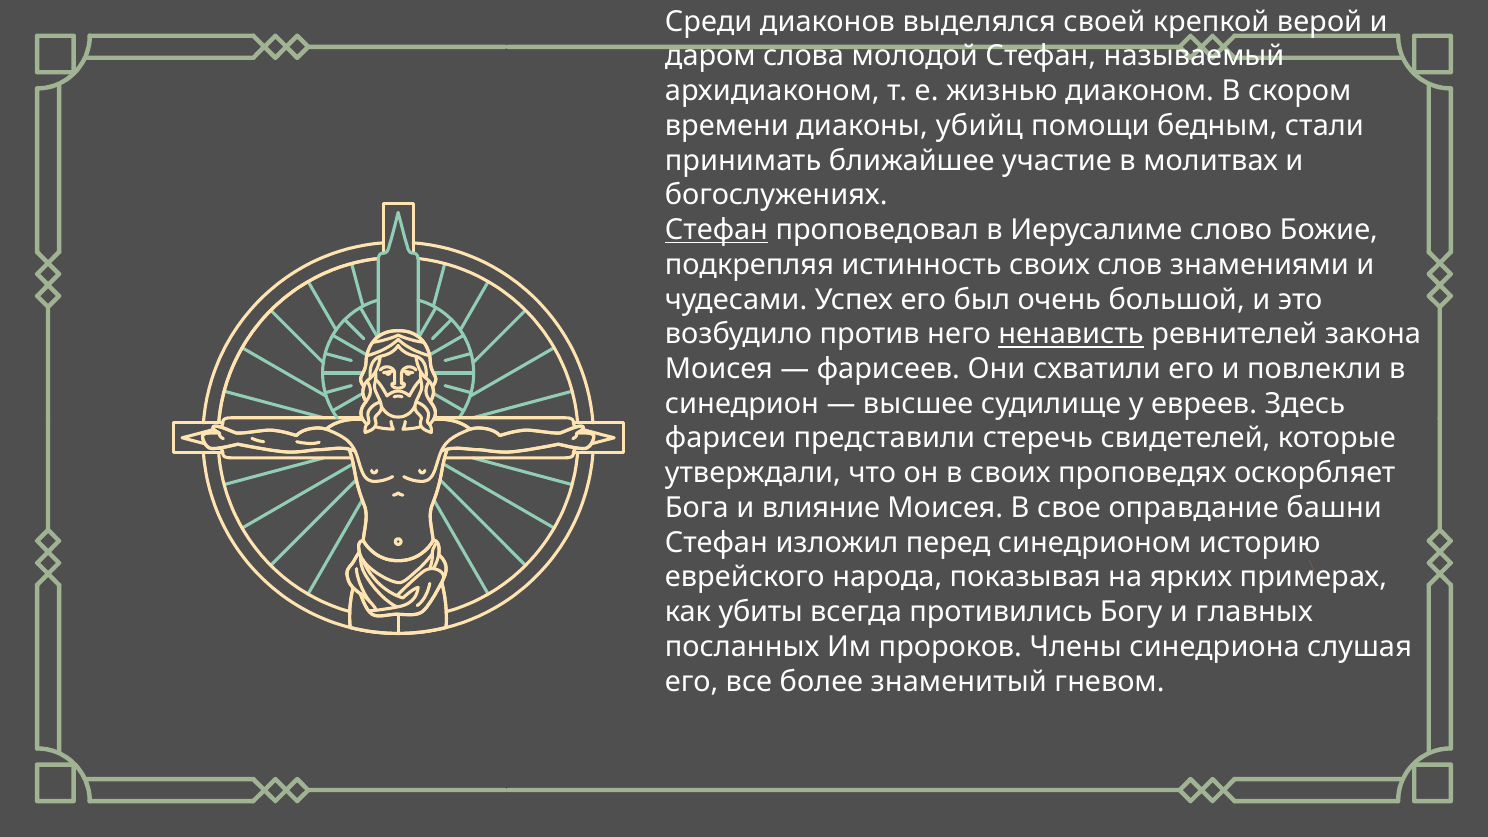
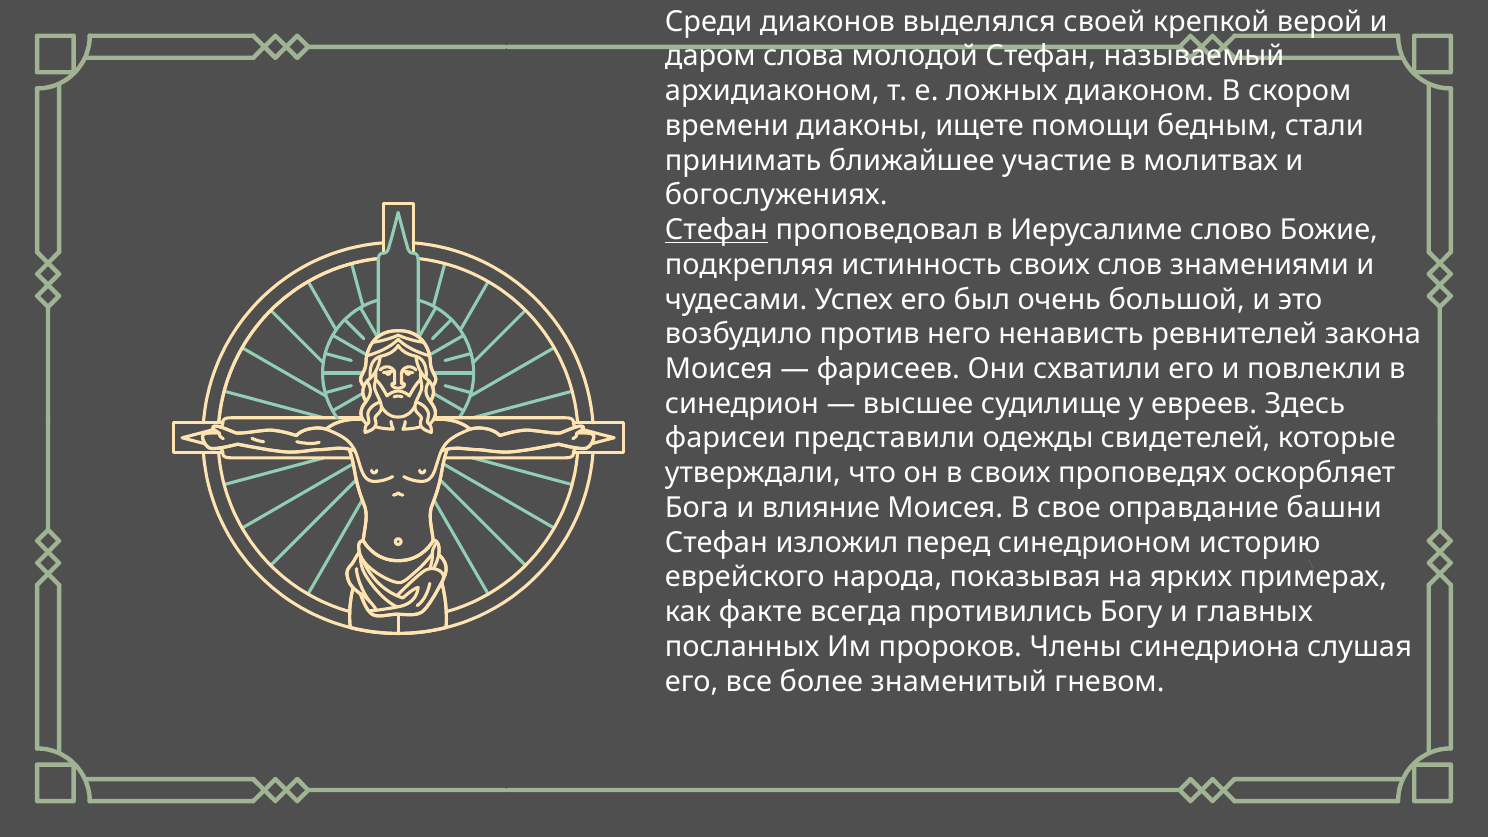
жизнью: жизнью -> ложных
убийц: убийц -> ищете
ненависть underline: present -> none
стеречь: стеречь -> одежды
убиты: убиты -> факте
